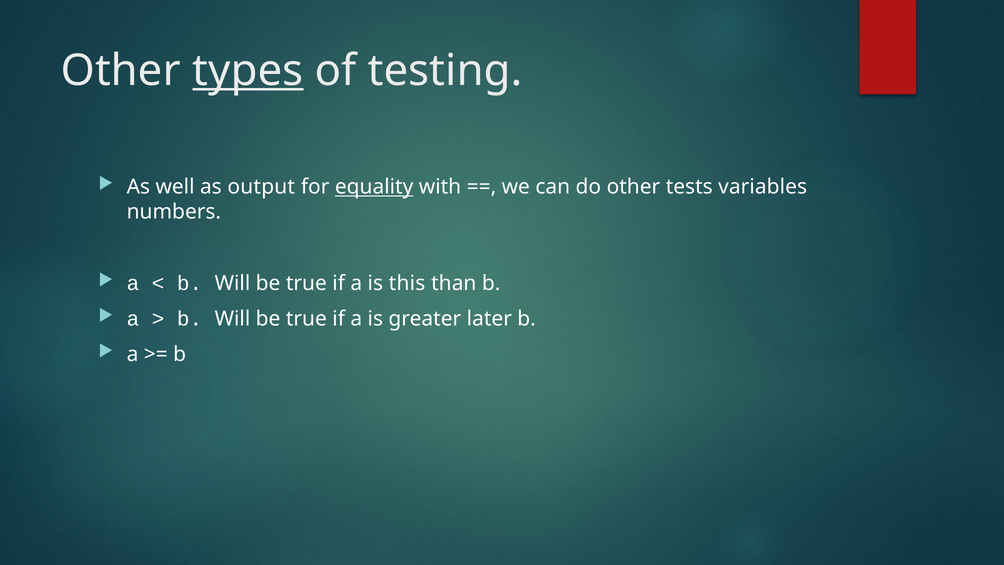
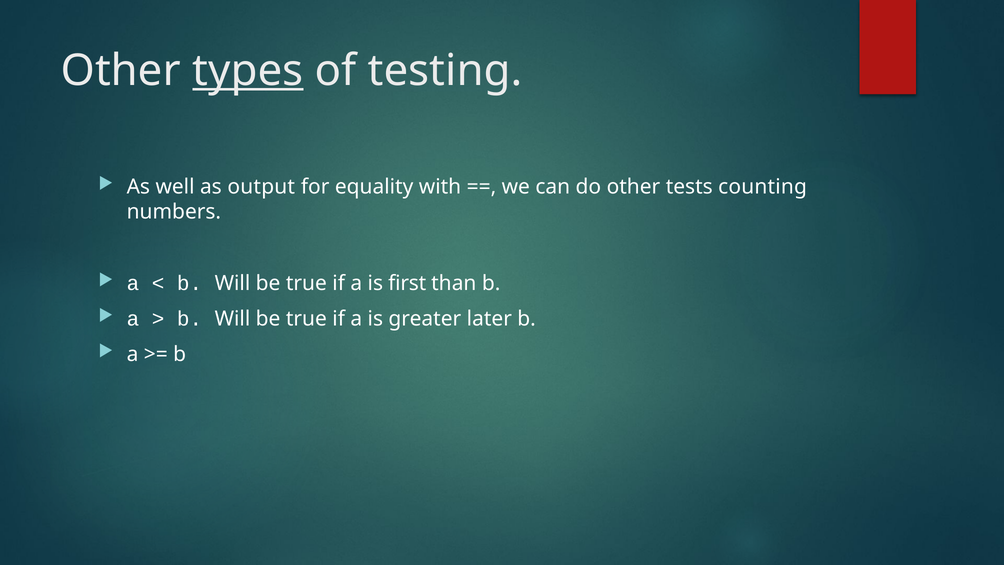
equality underline: present -> none
variables: variables -> counting
this: this -> first
